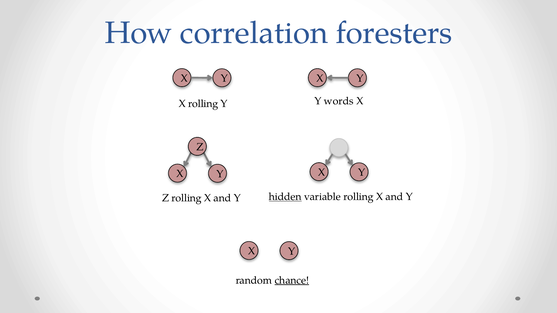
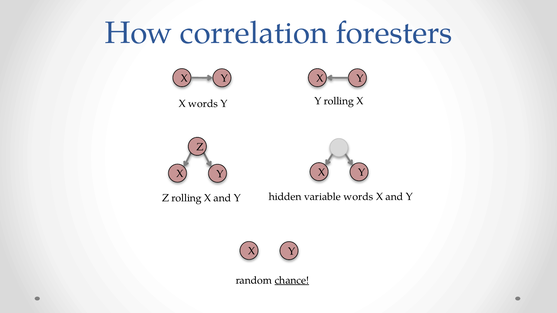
Y words: words -> rolling
X rolling: rolling -> words
hidden underline: present -> none
variable rolling: rolling -> words
